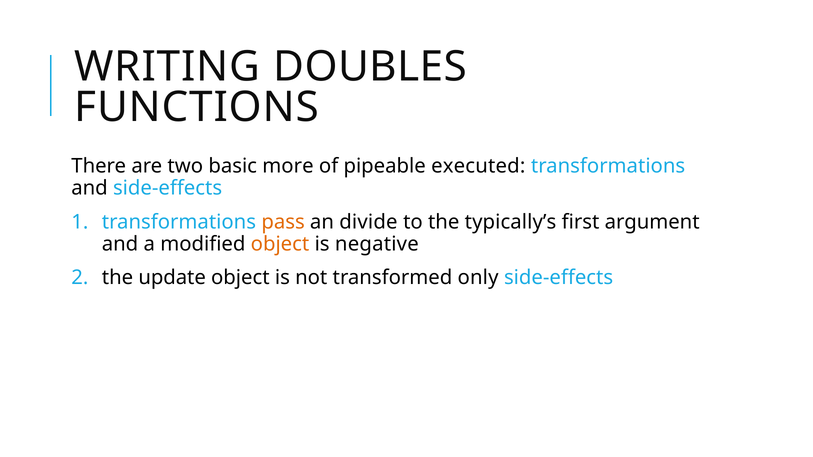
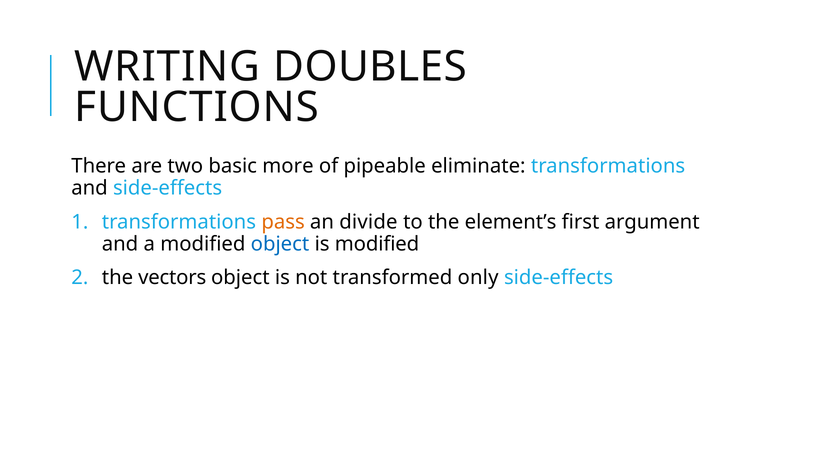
executed: executed -> eliminate
typically’s: typically’s -> element’s
object at (280, 244) colour: orange -> blue
is negative: negative -> modified
update: update -> vectors
